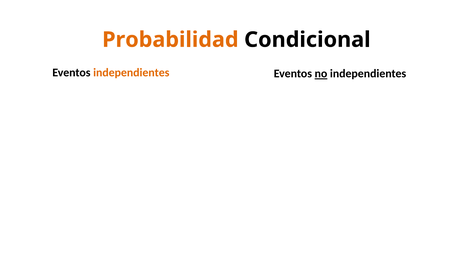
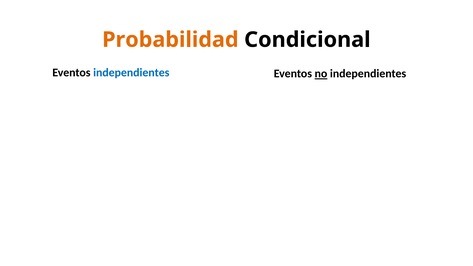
independientes at (131, 73) colour: orange -> blue
